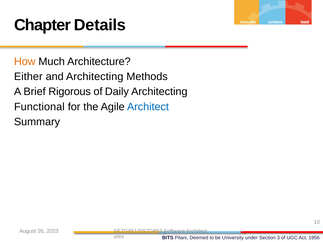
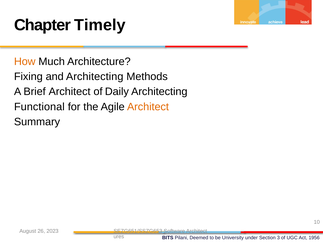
Details: Details -> Timely
Either: Either -> Fixing
Brief Rigorous: Rigorous -> Architect
Architect at (148, 107) colour: blue -> orange
